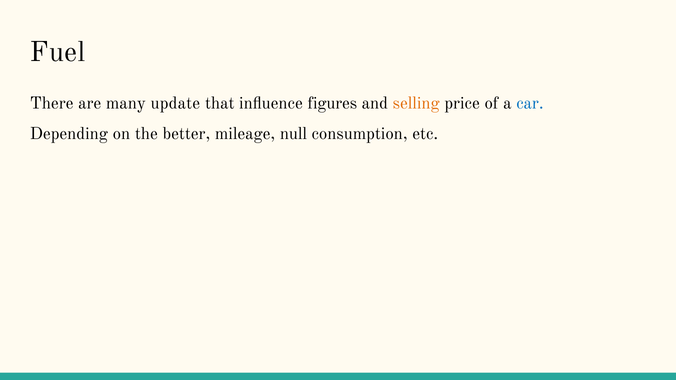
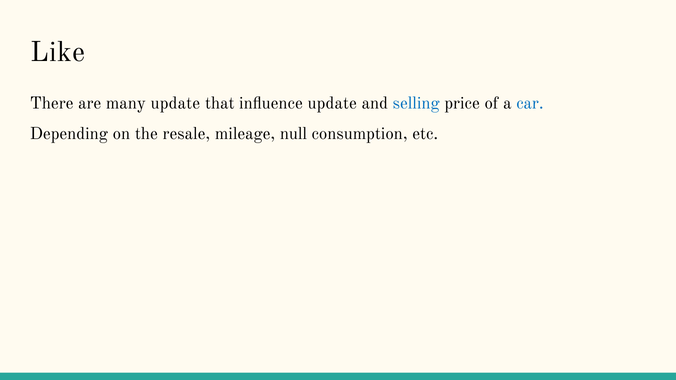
Fuel: Fuel -> Like
influence figures: figures -> update
selling colour: orange -> blue
better: better -> resale
